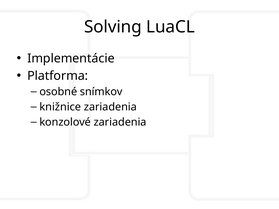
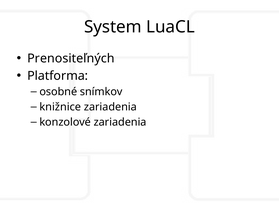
Solving: Solving -> System
Implementácie: Implementácie -> Prenositeľných
